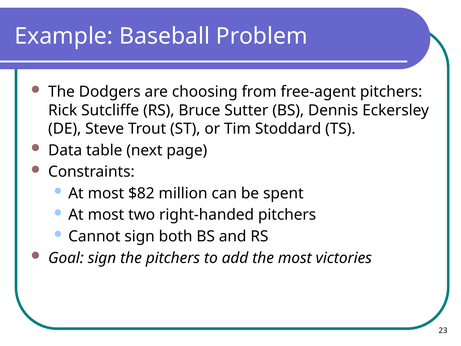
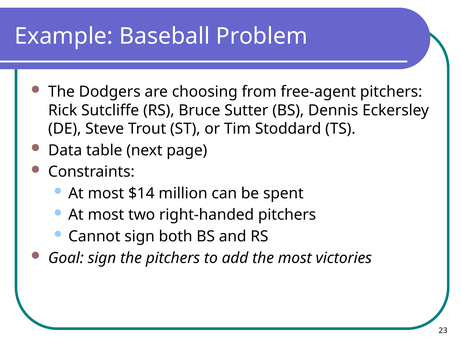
$82: $82 -> $14
